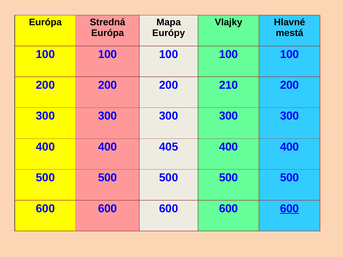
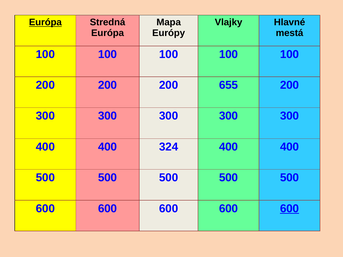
Európa at (45, 22) underline: none -> present
210: 210 -> 655
405: 405 -> 324
